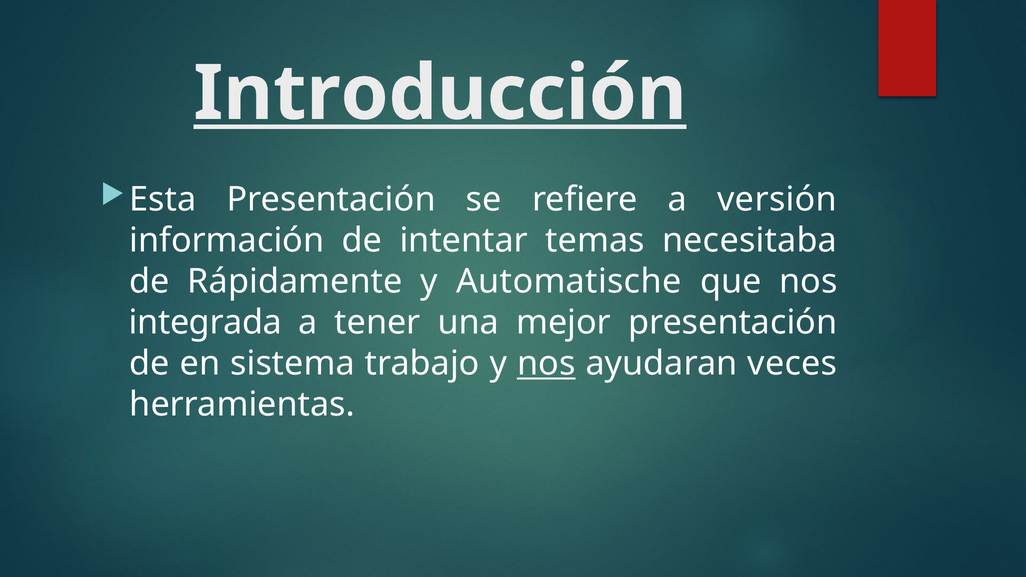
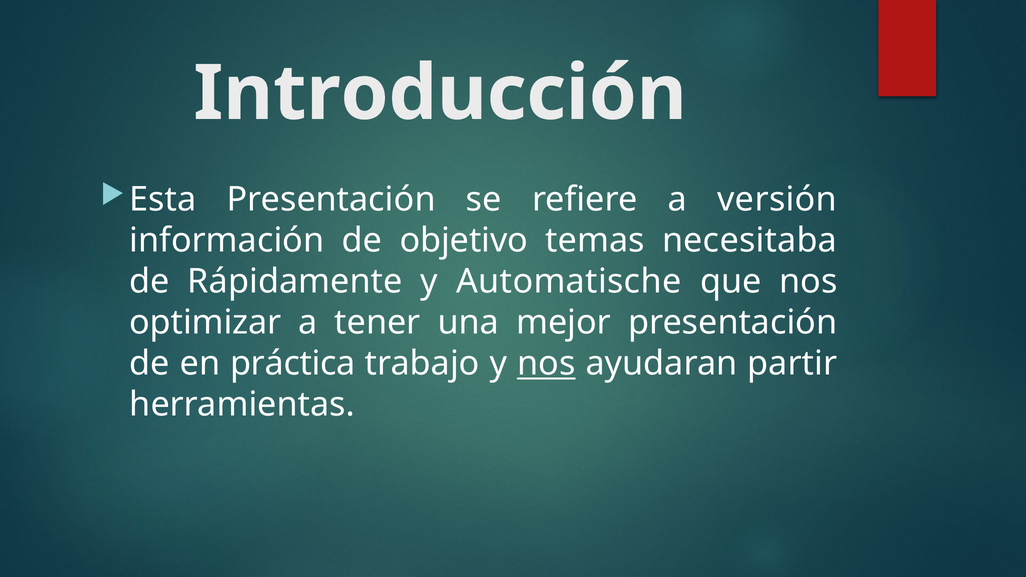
Introducción underline: present -> none
intentar: intentar -> objetivo
integrada: integrada -> optimizar
sistema: sistema -> práctica
veces: veces -> partir
